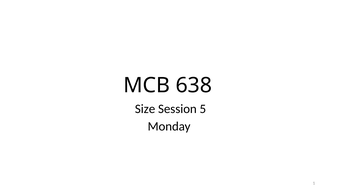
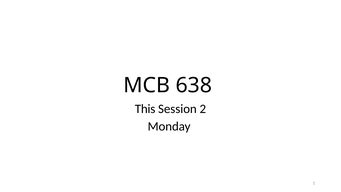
Size: Size -> This
5: 5 -> 2
